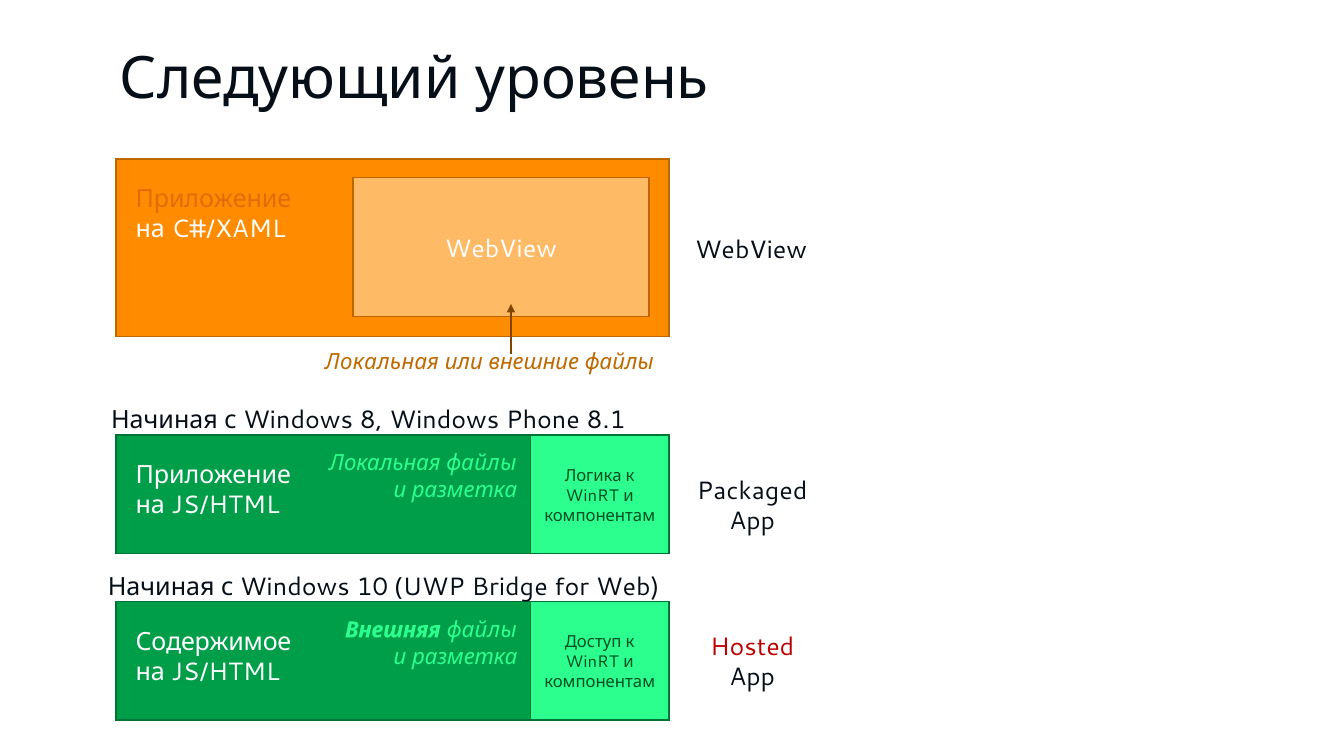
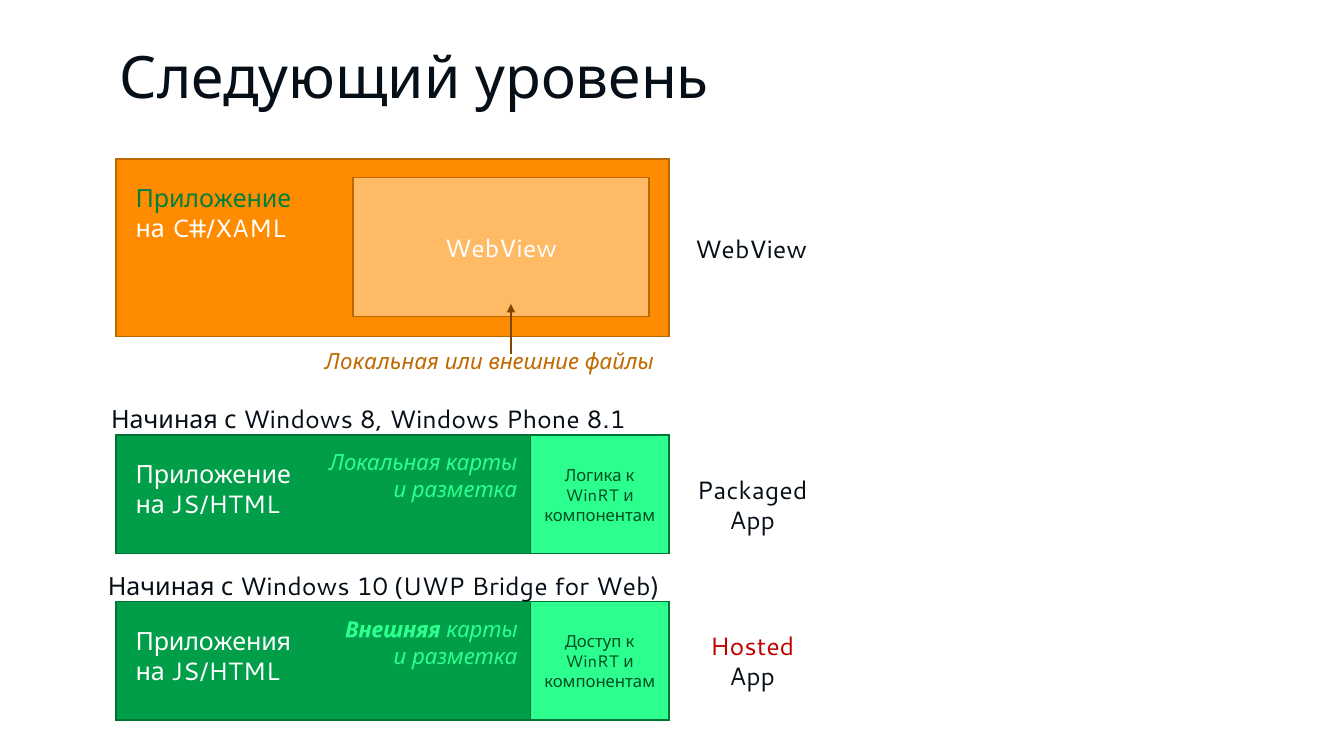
Приложение at (213, 199) colour: orange -> green
Локальная файлы: файлы -> карты
Внешняя файлы: файлы -> карты
Содержимое: Содержимое -> Приложения
